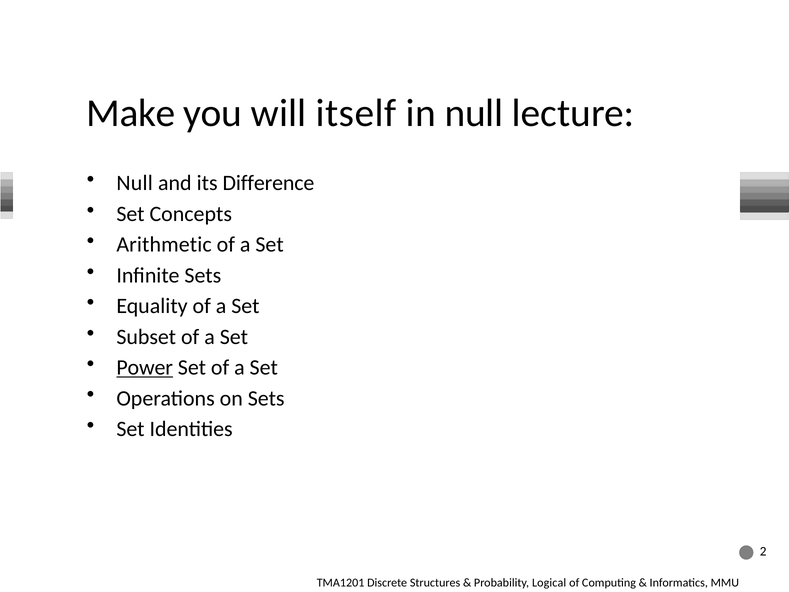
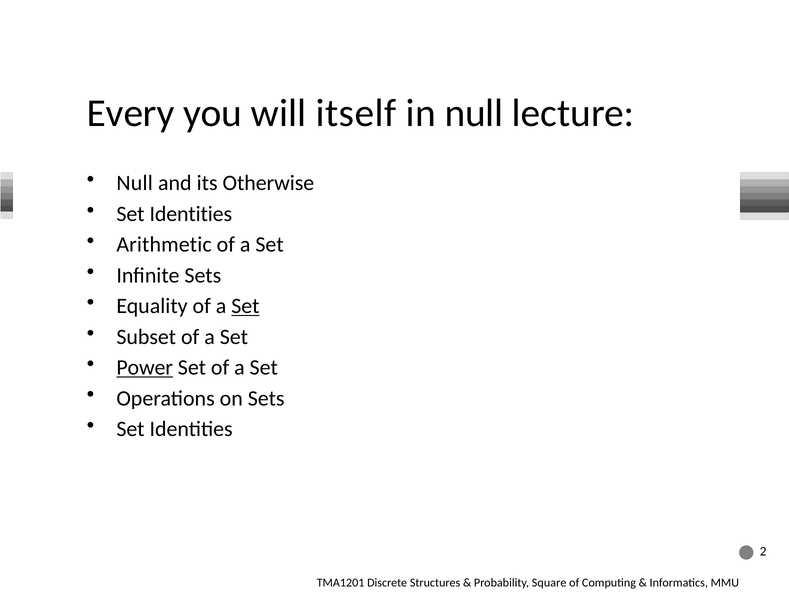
Make: Make -> Every
Difference: Difference -> Otherwise
Concepts at (191, 214): Concepts -> Identities
Set at (245, 306) underline: none -> present
Logical: Logical -> Square
